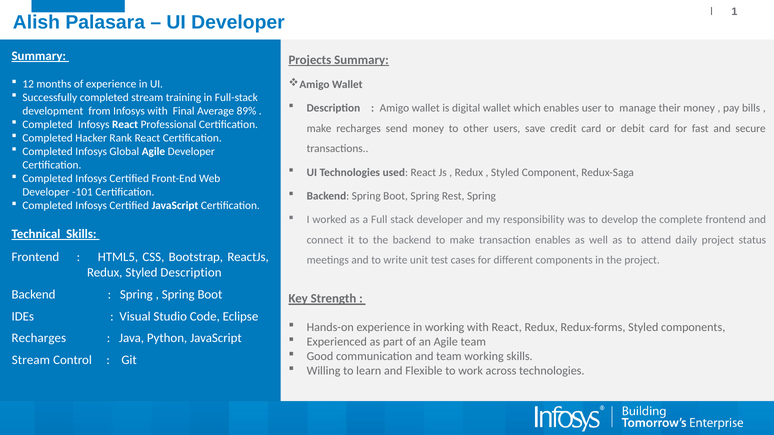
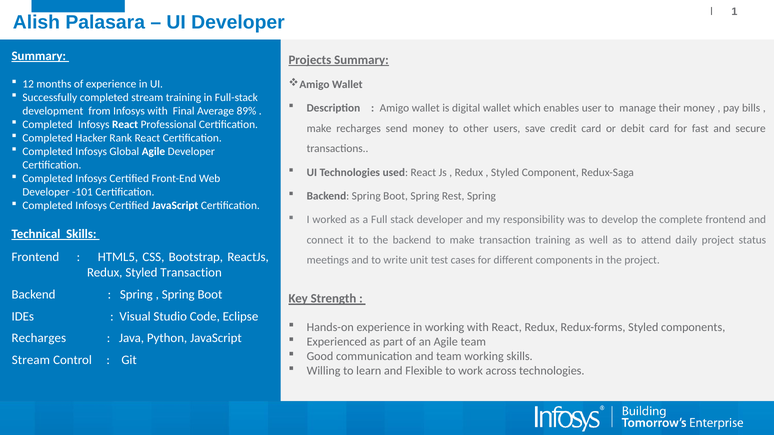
transaction enables: enables -> training
Styled Description: Description -> Transaction
